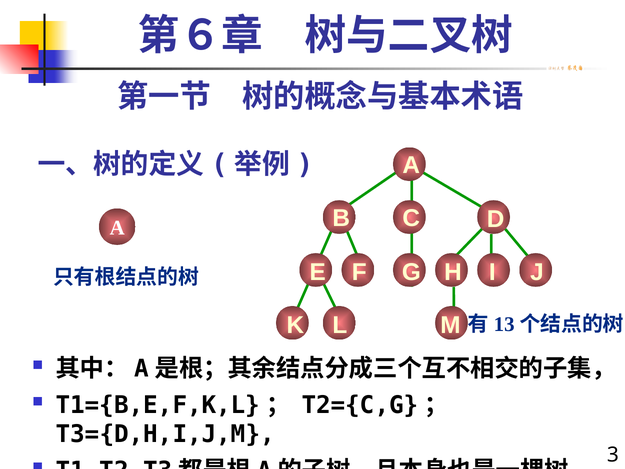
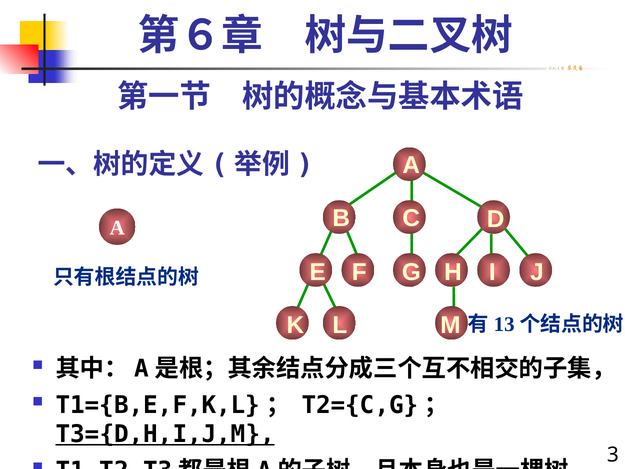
T3={D,H,I,J,M underline: none -> present
